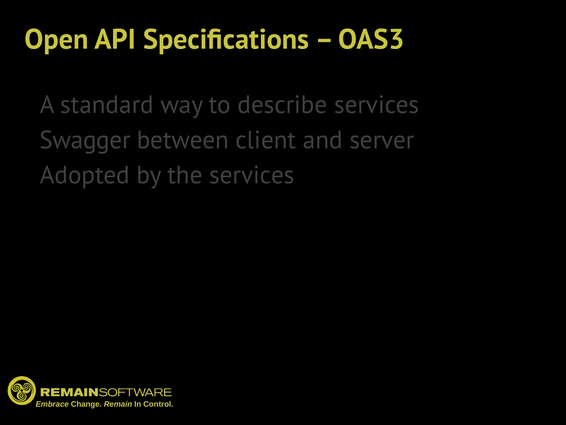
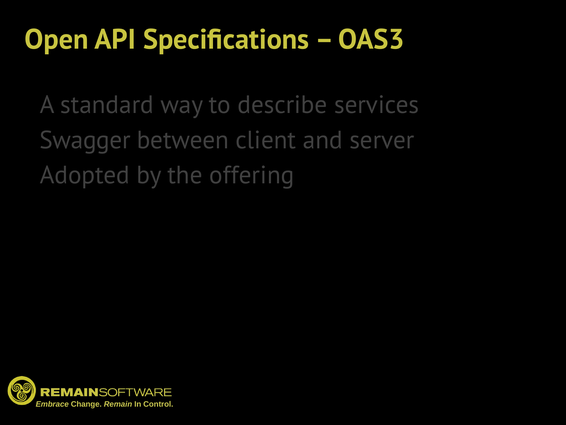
the services: services -> offering
